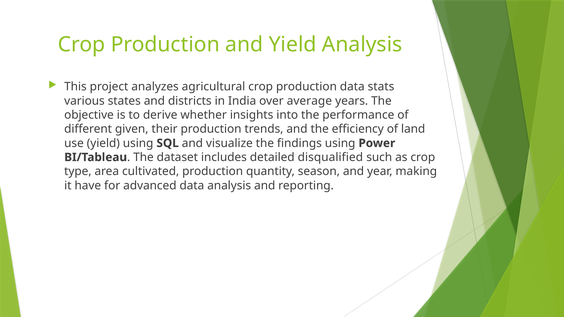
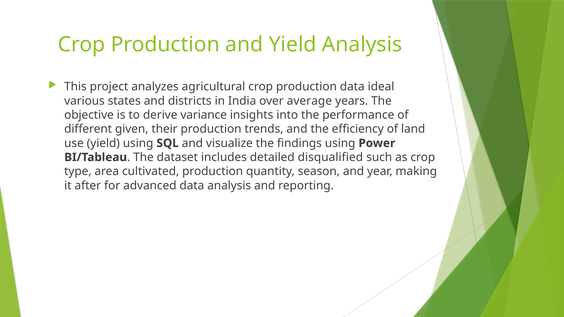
stats: stats -> ideal
whether: whether -> variance
have: have -> after
